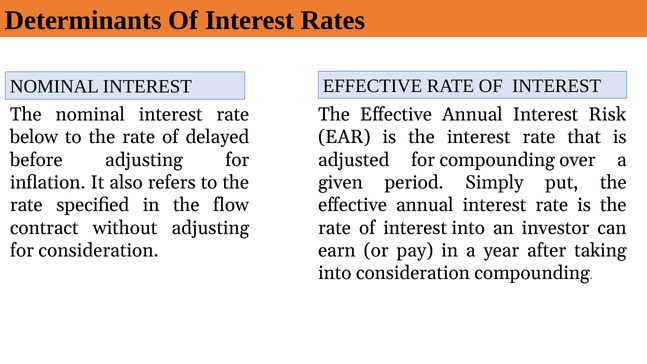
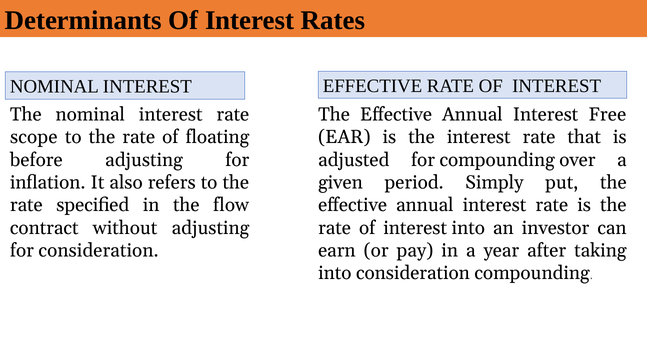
Risk: Risk -> Free
below: below -> scope
delayed: delayed -> floating
